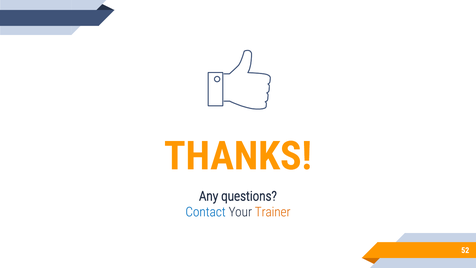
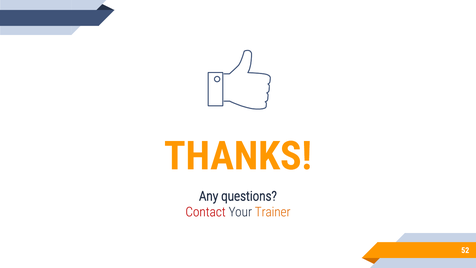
Contact colour: blue -> red
